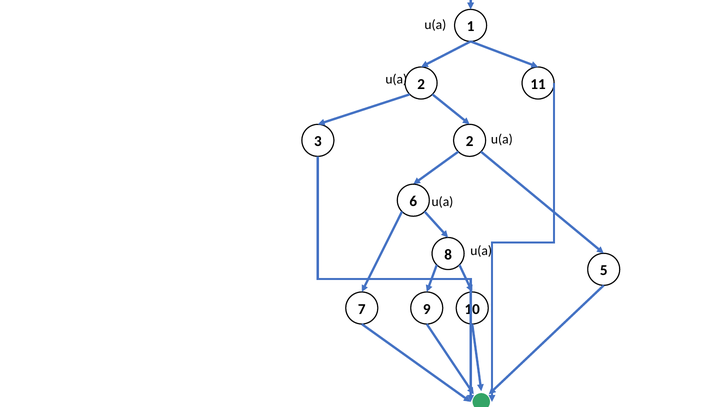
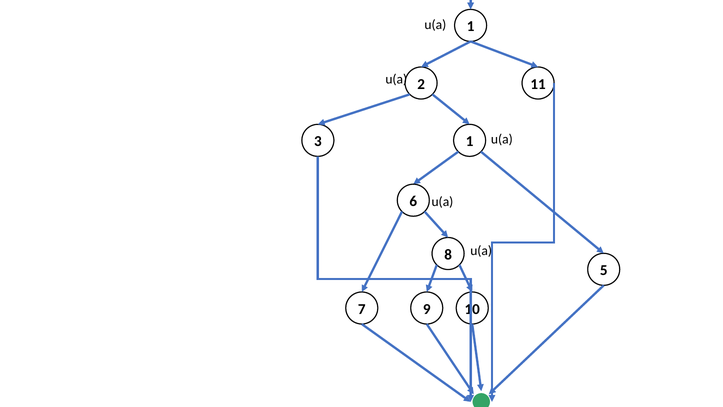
3 2: 2 -> 1
